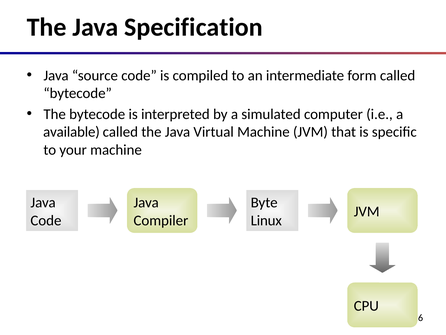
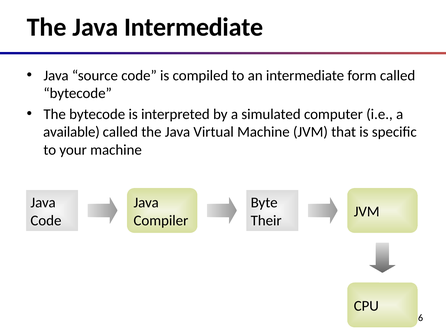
Java Specification: Specification -> Intermediate
Linux: Linux -> Their
